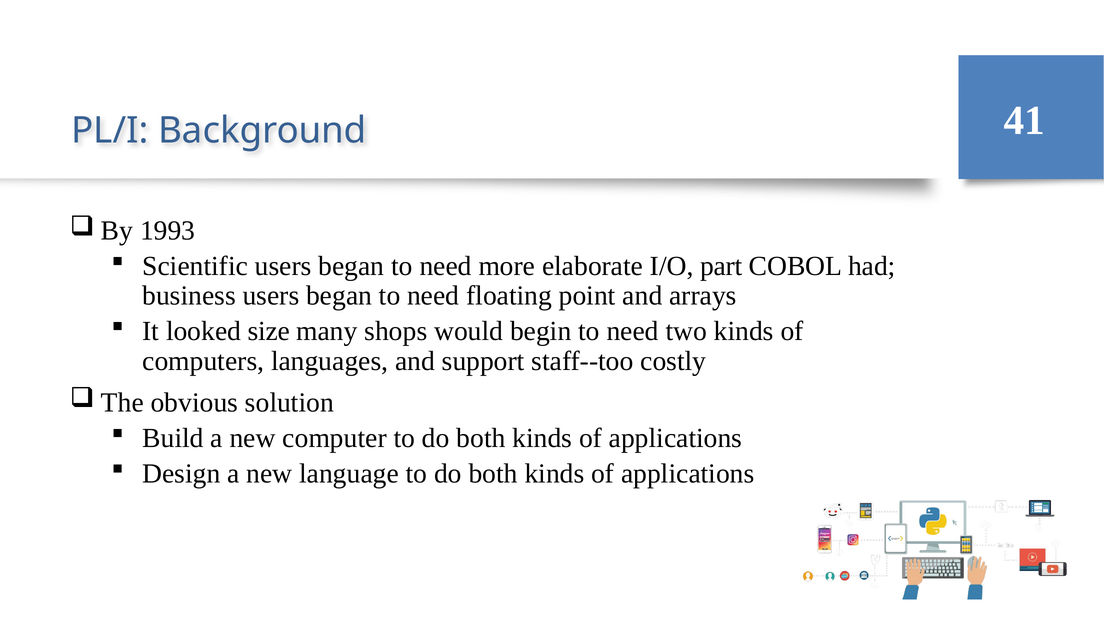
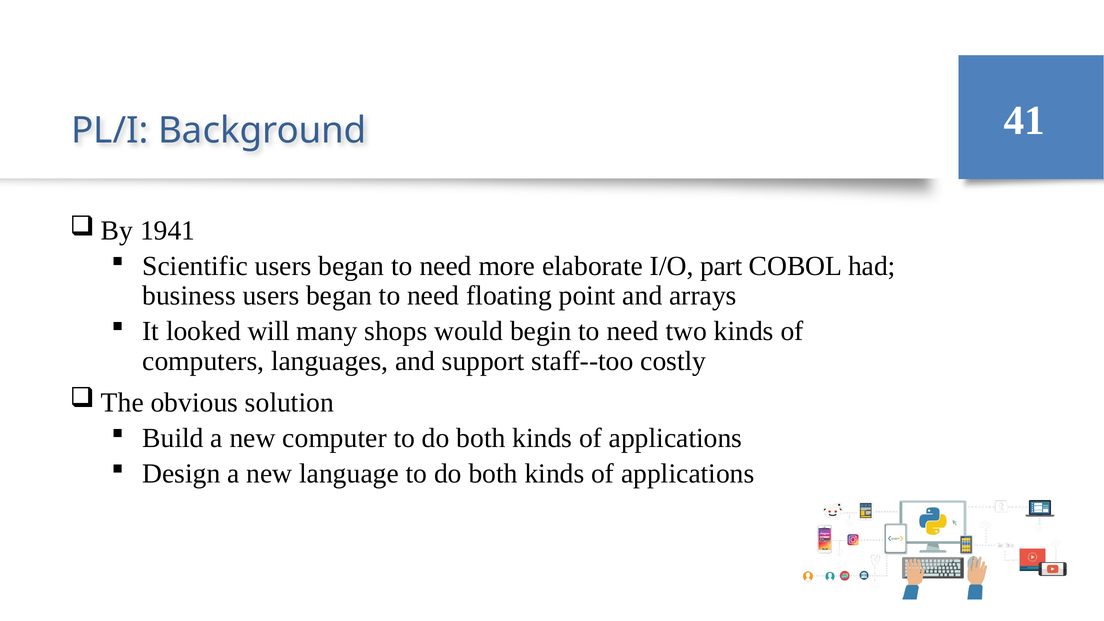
1993: 1993 -> 1941
size: size -> will
